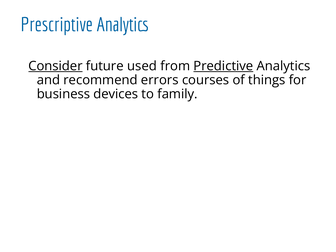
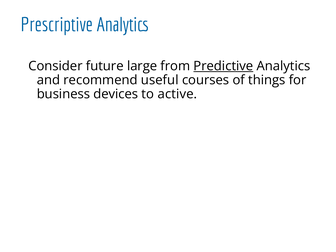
Consider underline: present -> none
used: used -> large
errors: errors -> useful
family: family -> active
